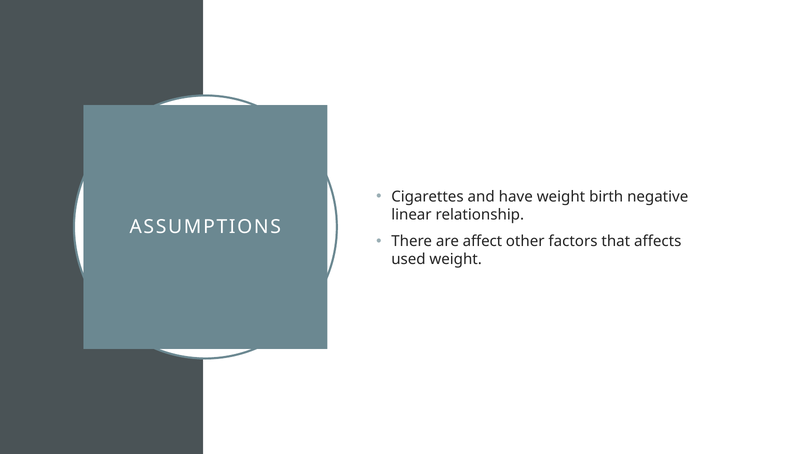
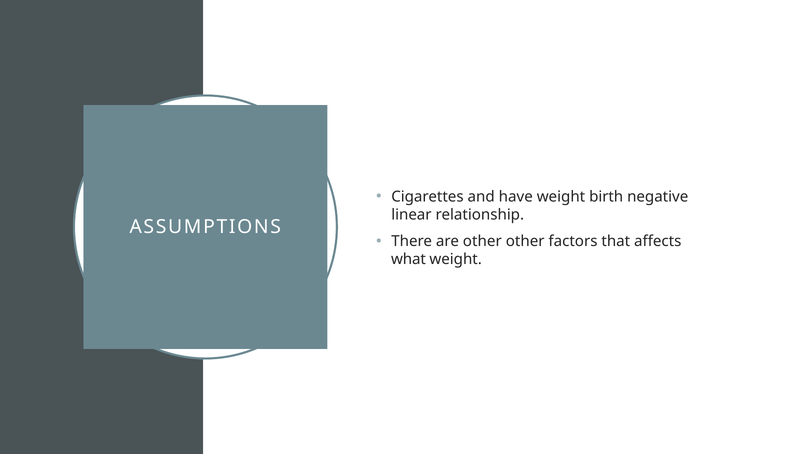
are affect: affect -> other
used: used -> what
